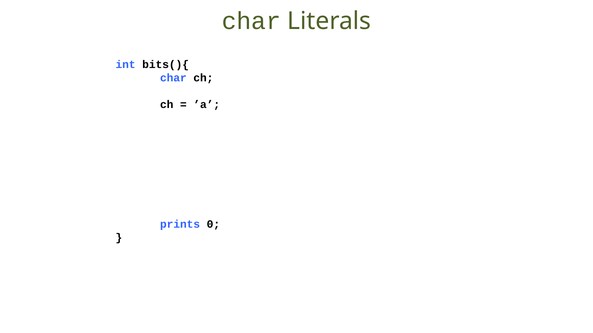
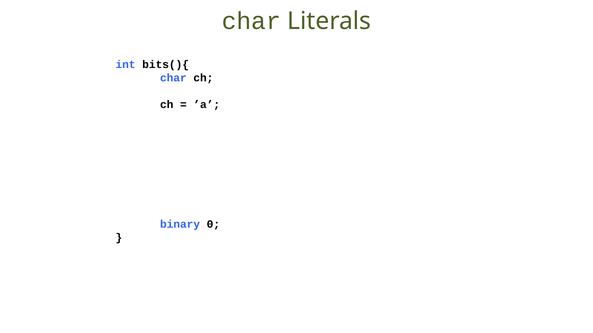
prints: prints -> binary
